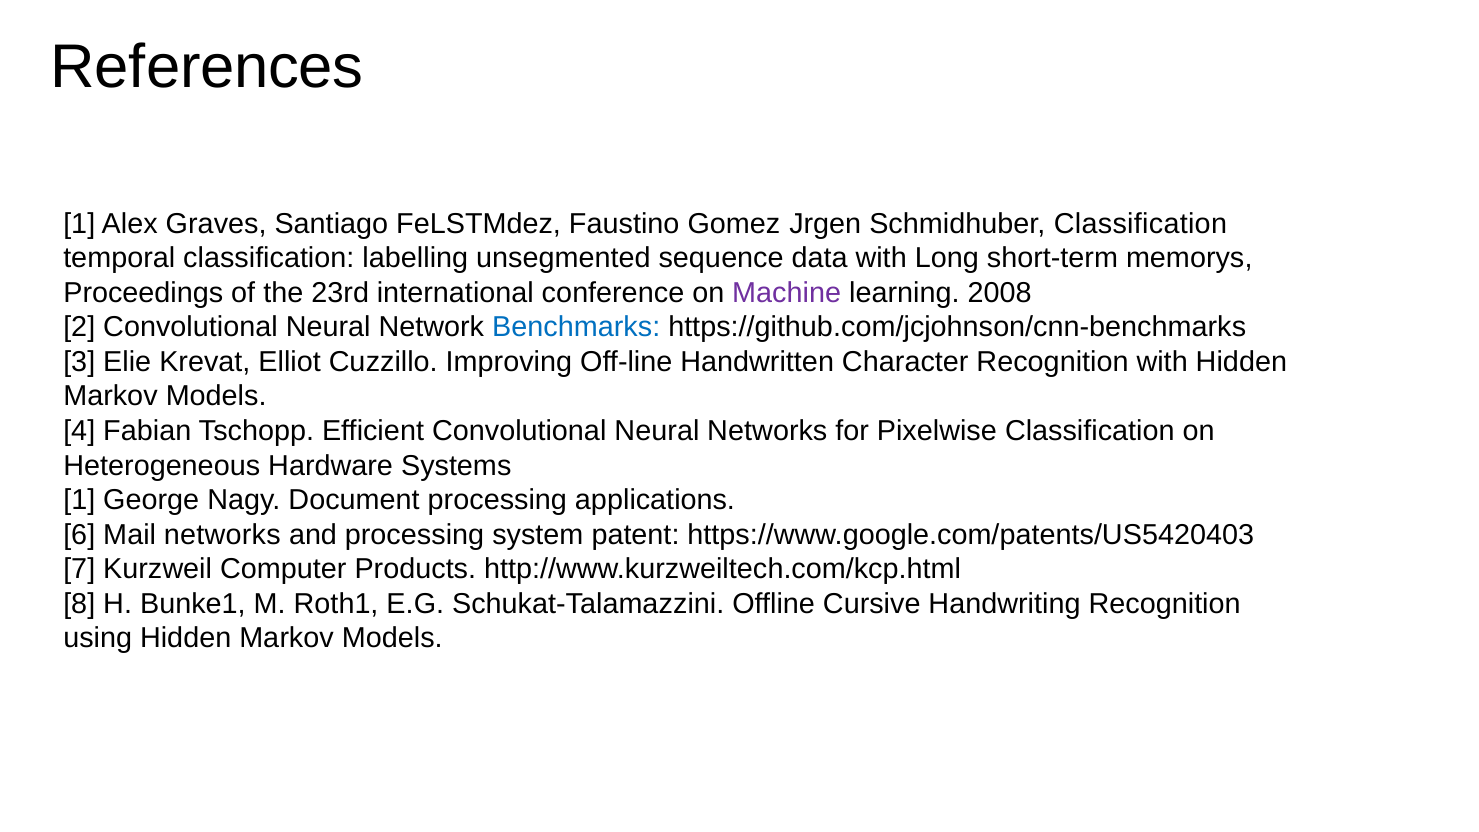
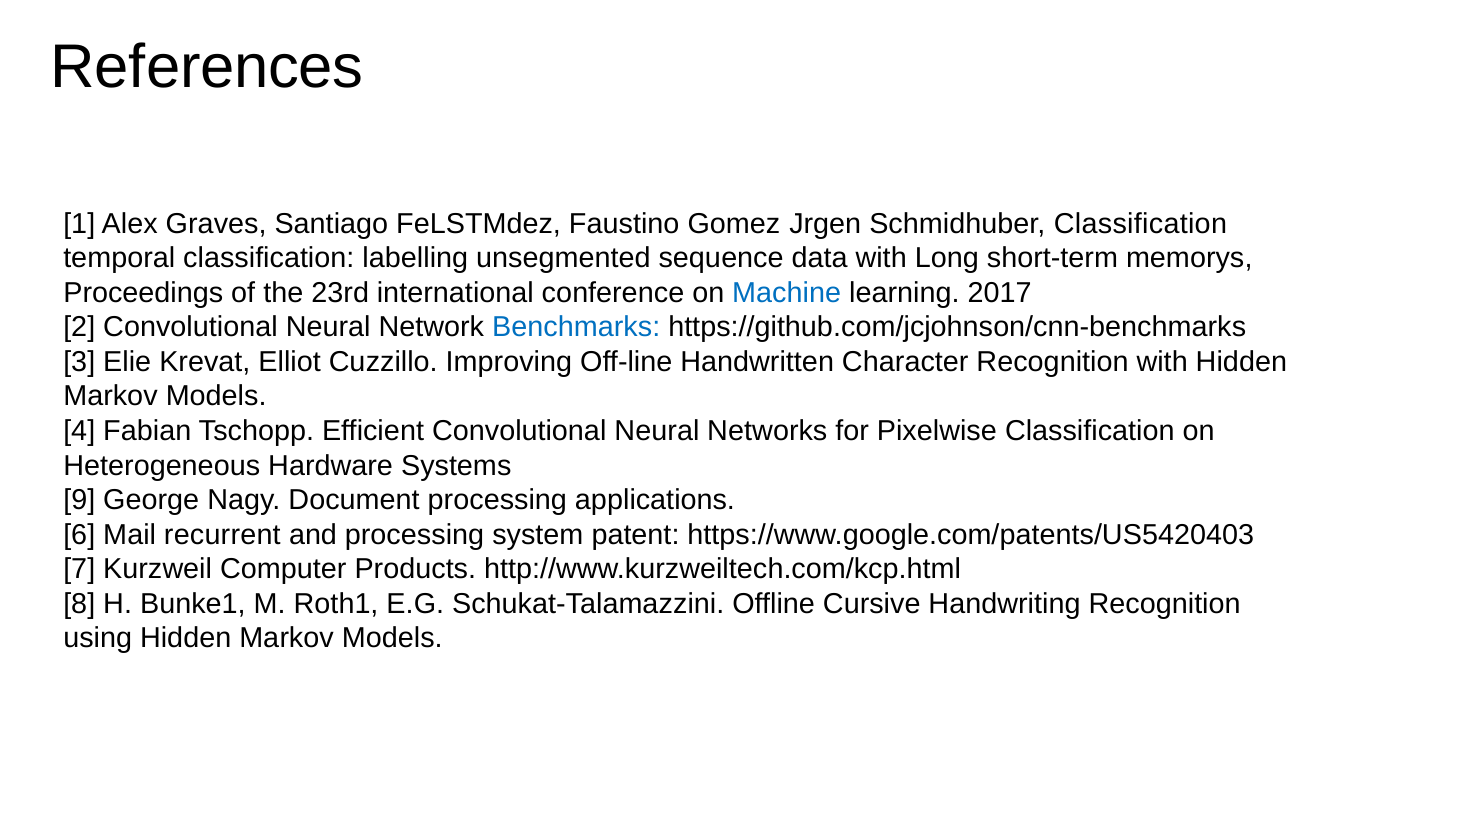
Machine colour: purple -> blue
learning 2008: 2008 -> 2017
1 at (79, 500): 1 -> 9
Mail networks: networks -> recurrent
